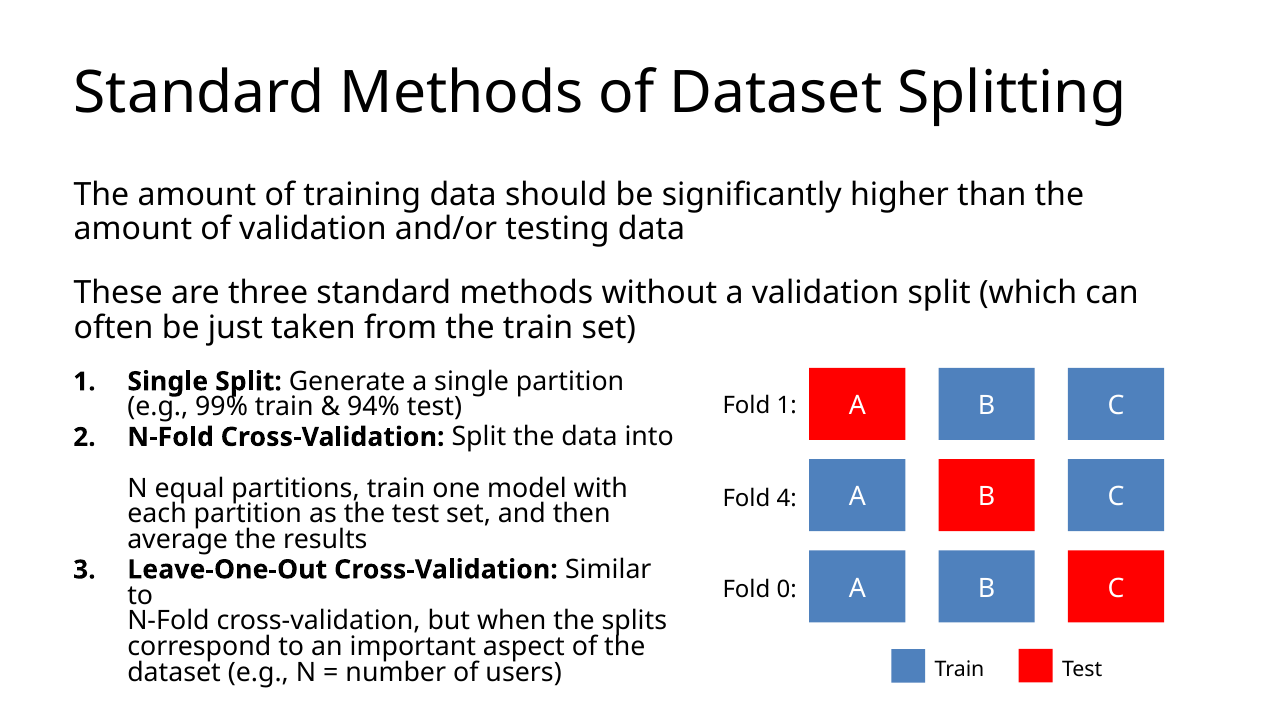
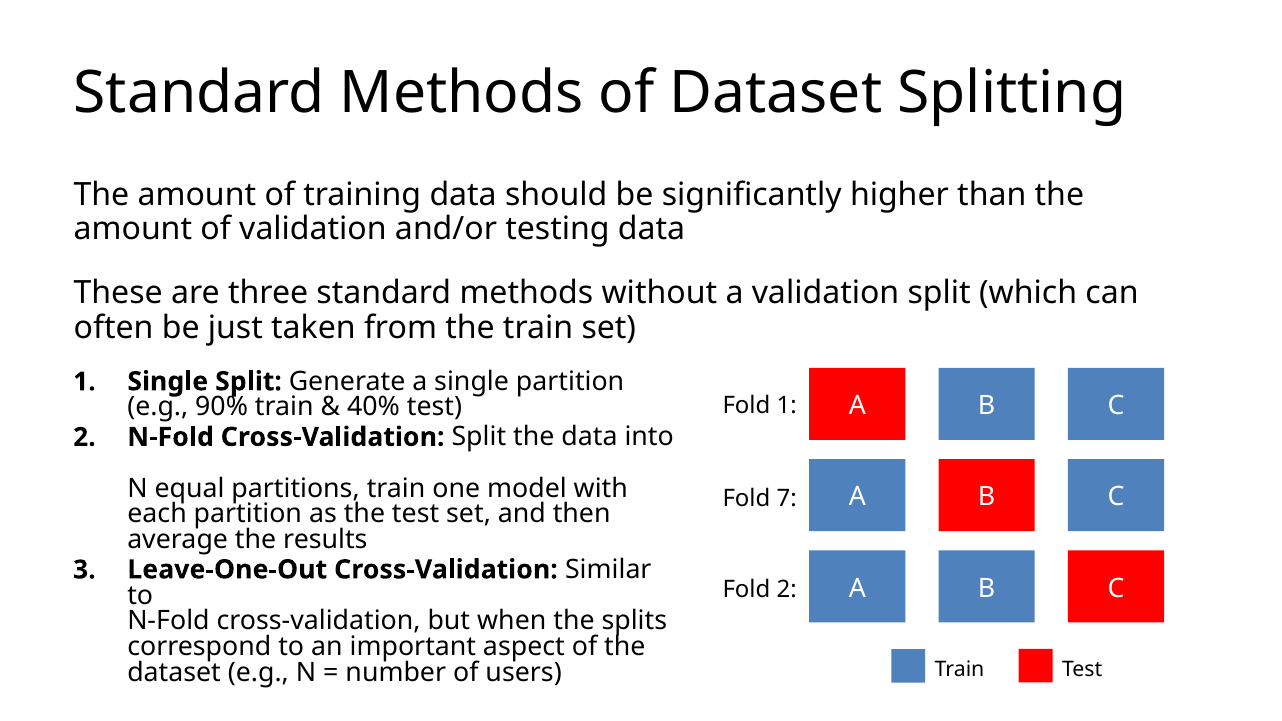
99%: 99% -> 90%
94%: 94% -> 40%
4: 4 -> 7
Fold 0: 0 -> 2
